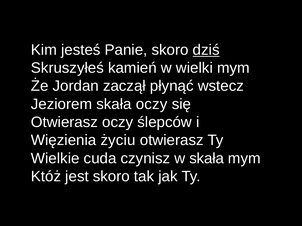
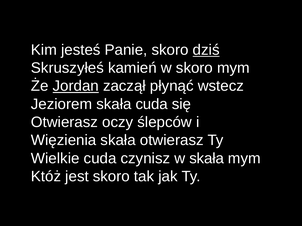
w wielki: wielki -> skoro
Jordan underline: none -> present
skała oczy: oczy -> cuda
Więzienia życiu: życiu -> skała
